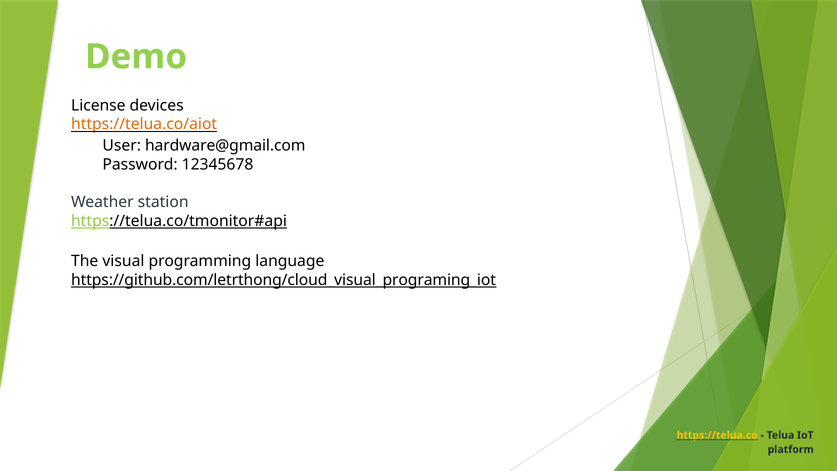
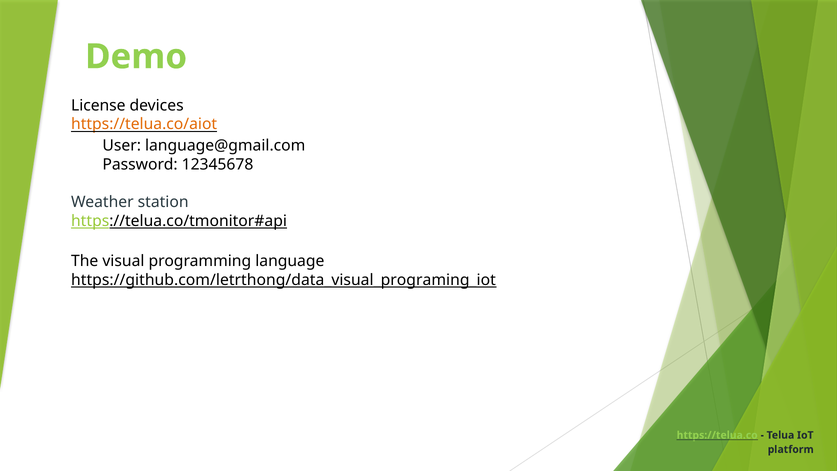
hardware@gmail.com: hardware@gmail.com -> language@gmail.com
https://github.com/letrthong/cloud_visual_programing_iot: https://github.com/letrthong/cloud_visual_programing_iot -> https://github.com/letrthong/data_visual_programing_iot
https://telua.co colour: yellow -> light green
